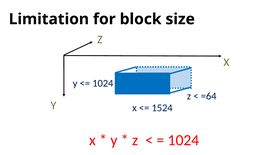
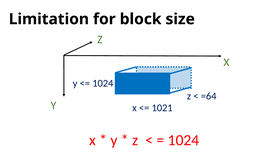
1524: 1524 -> 1021
